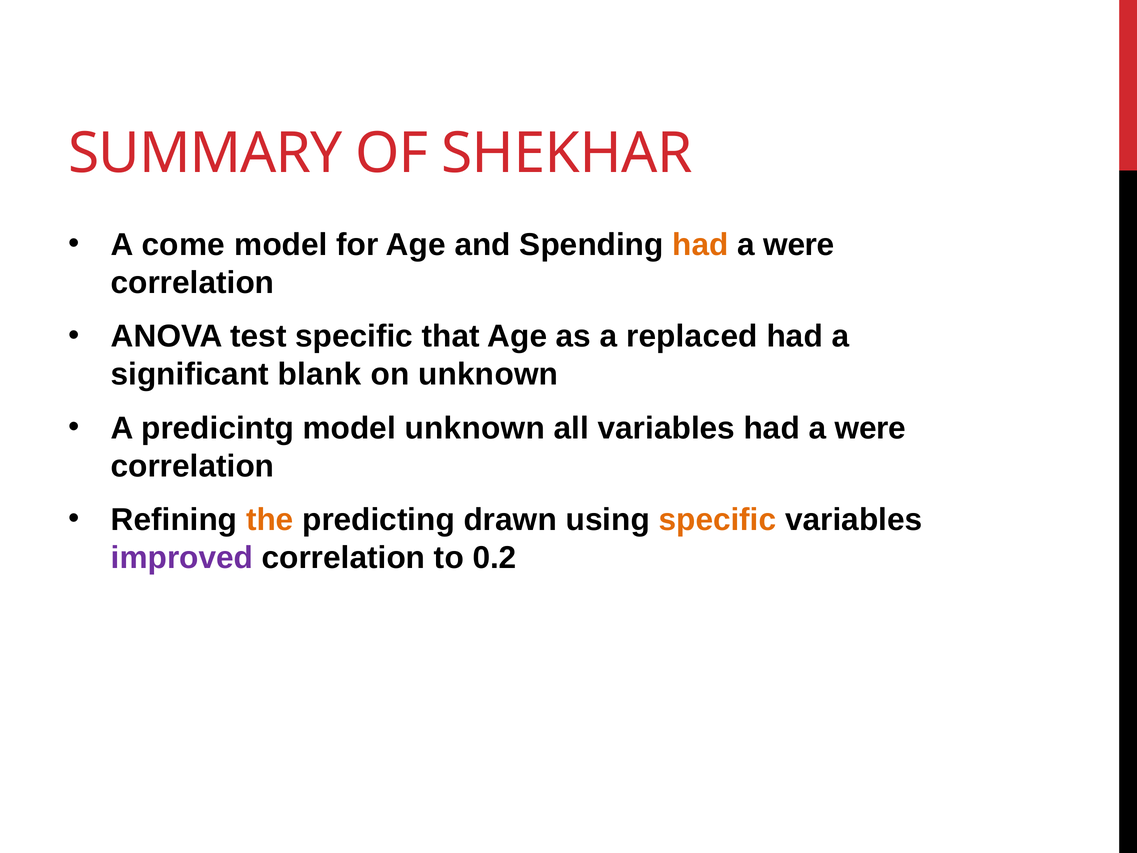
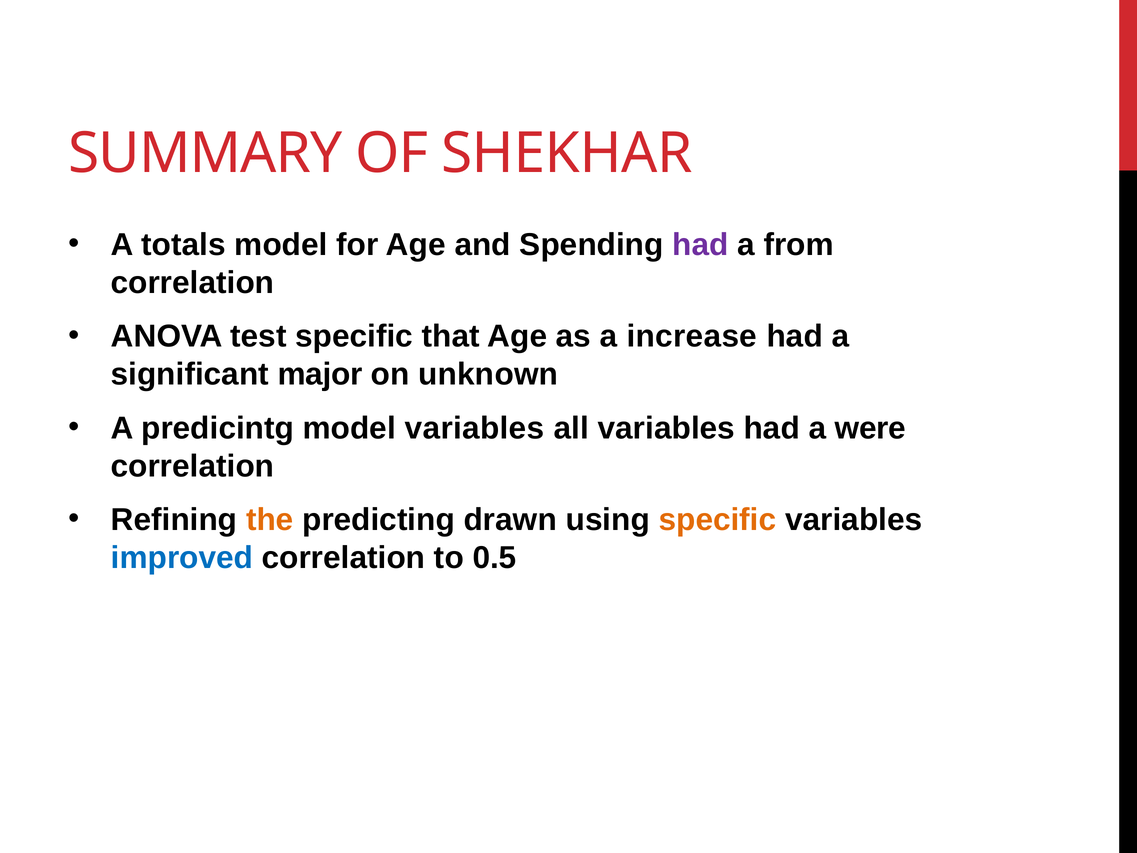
come: come -> totals
had at (700, 245) colour: orange -> purple
were at (799, 245): were -> from
replaced: replaced -> increase
blank: blank -> major
model unknown: unknown -> variables
improved colour: purple -> blue
0.2: 0.2 -> 0.5
